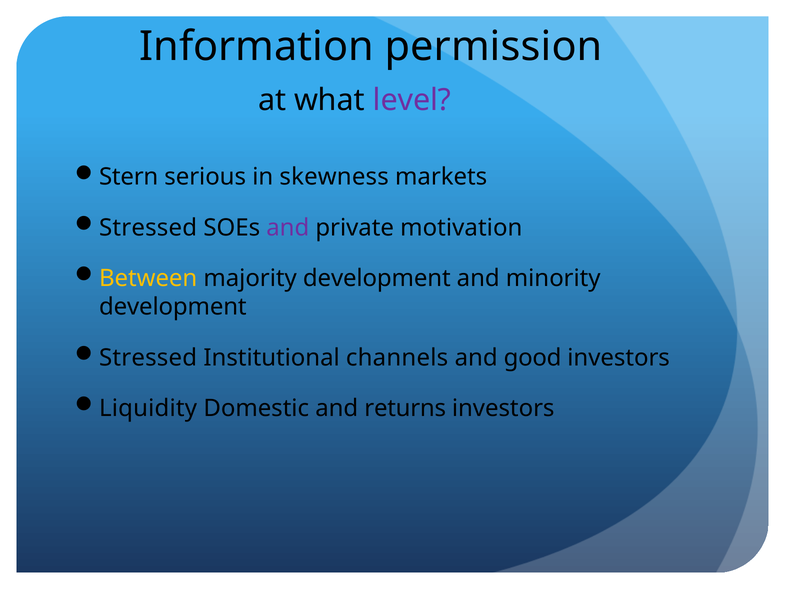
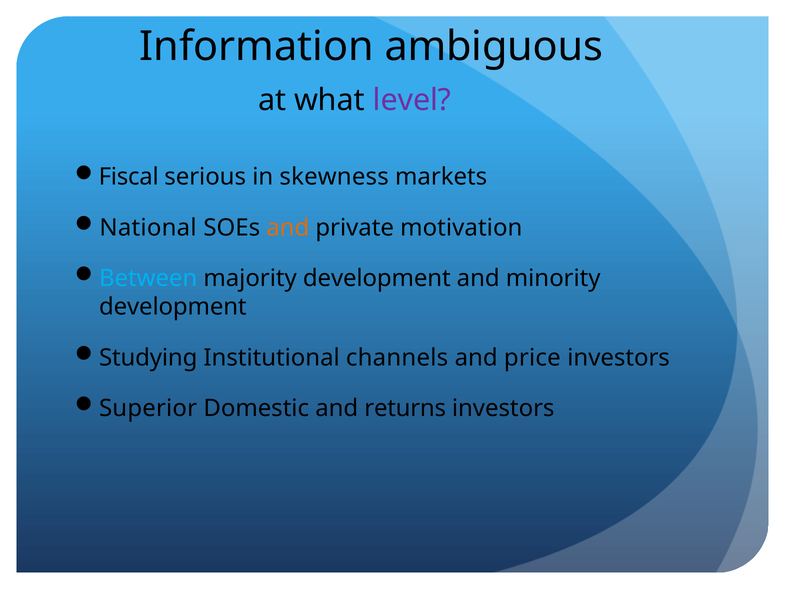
permission: permission -> ambiguous
Stern: Stern -> Fiscal
Stressed at (148, 228): Stressed -> National
and at (288, 228) colour: purple -> orange
Between colour: yellow -> light blue
Stressed at (148, 358): Stressed -> Studying
good: good -> price
Liquidity: Liquidity -> Superior
